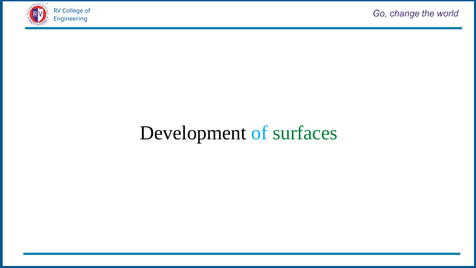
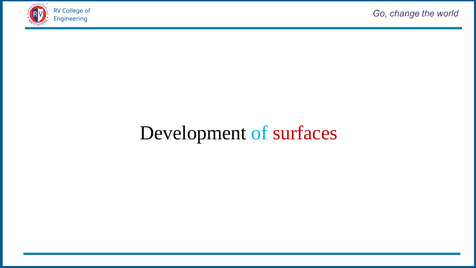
surfaces colour: green -> red
